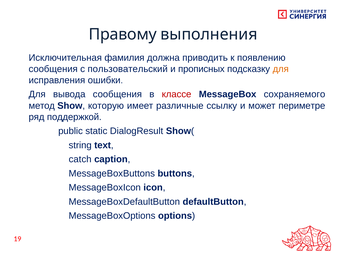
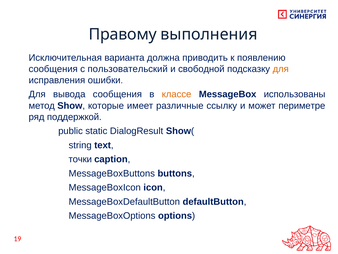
фамилия: фамилия -> варианта
прописных: прописных -> свободной
классе colour: red -> orange
сохраняемого: сохраняемого -> использованы
которую: которую -> которые
catch: catch -> точки
